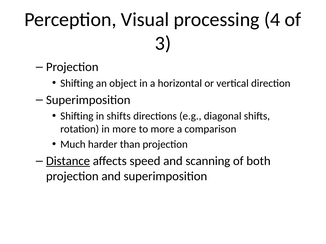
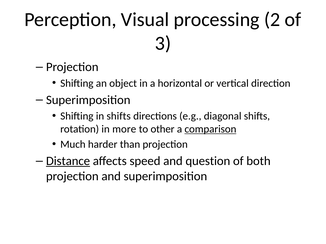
4: 4 -> 2
to more: more -> other
comparison underline: none -> present
scanning: scanning -> question
